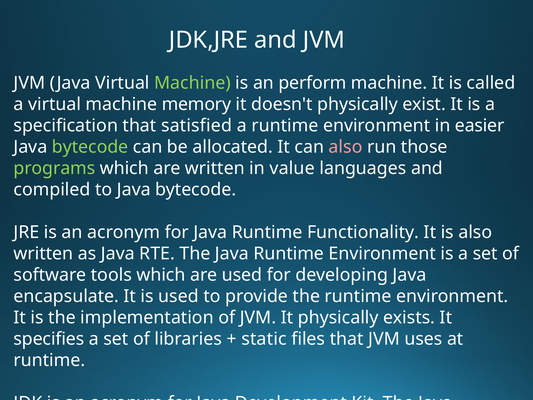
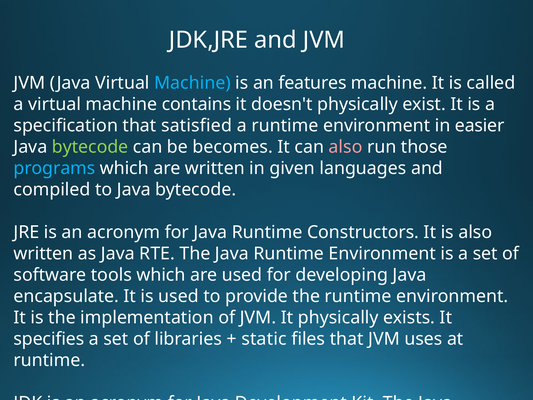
Machine at (192, 83) colour: light green -> light blue
perform: perform -> features
machine memory: memory -> contains
allocated: allocated -> becomes
programs colour: light green -> light blue
value: value -> given
Functionality: Functionality -> Constructors
